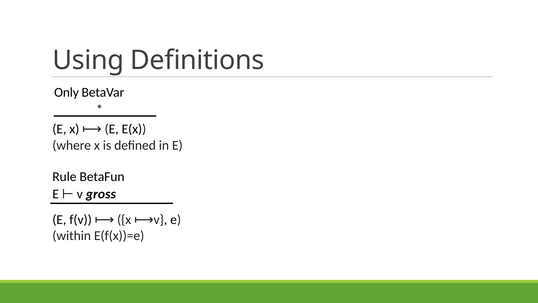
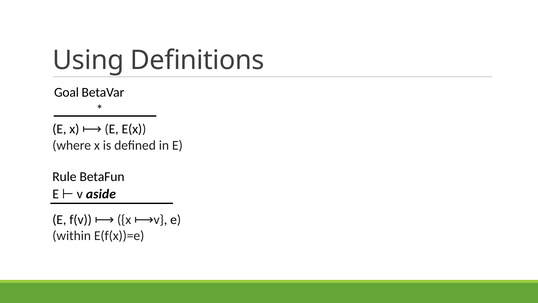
Only: Only -> Goal
gross: gross -> aside
